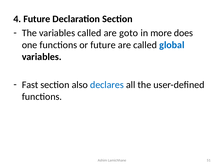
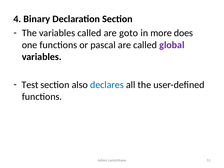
4 Future: Future -> Binary
or future: future -> pascal
global colour: blue -> purple
Fast: Fast -> Test
